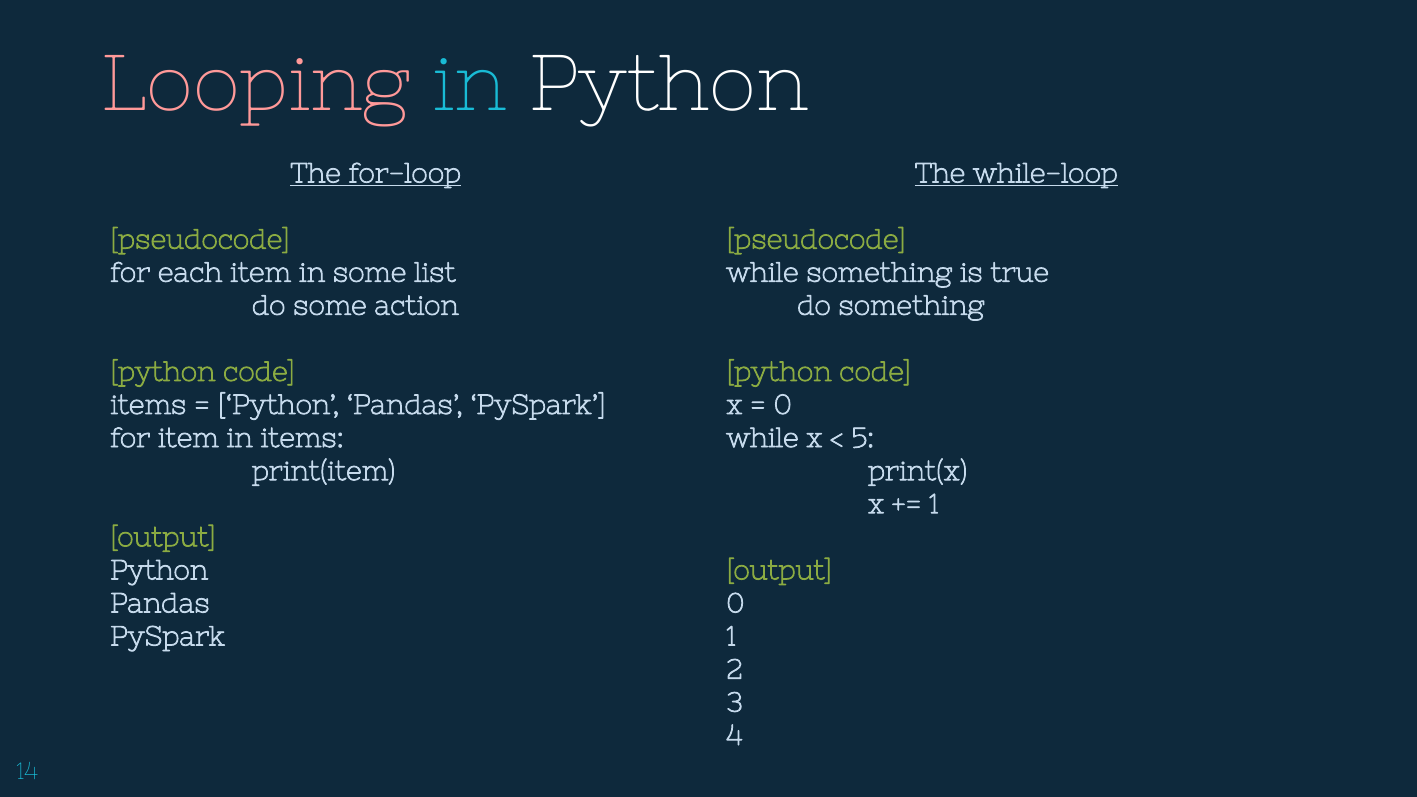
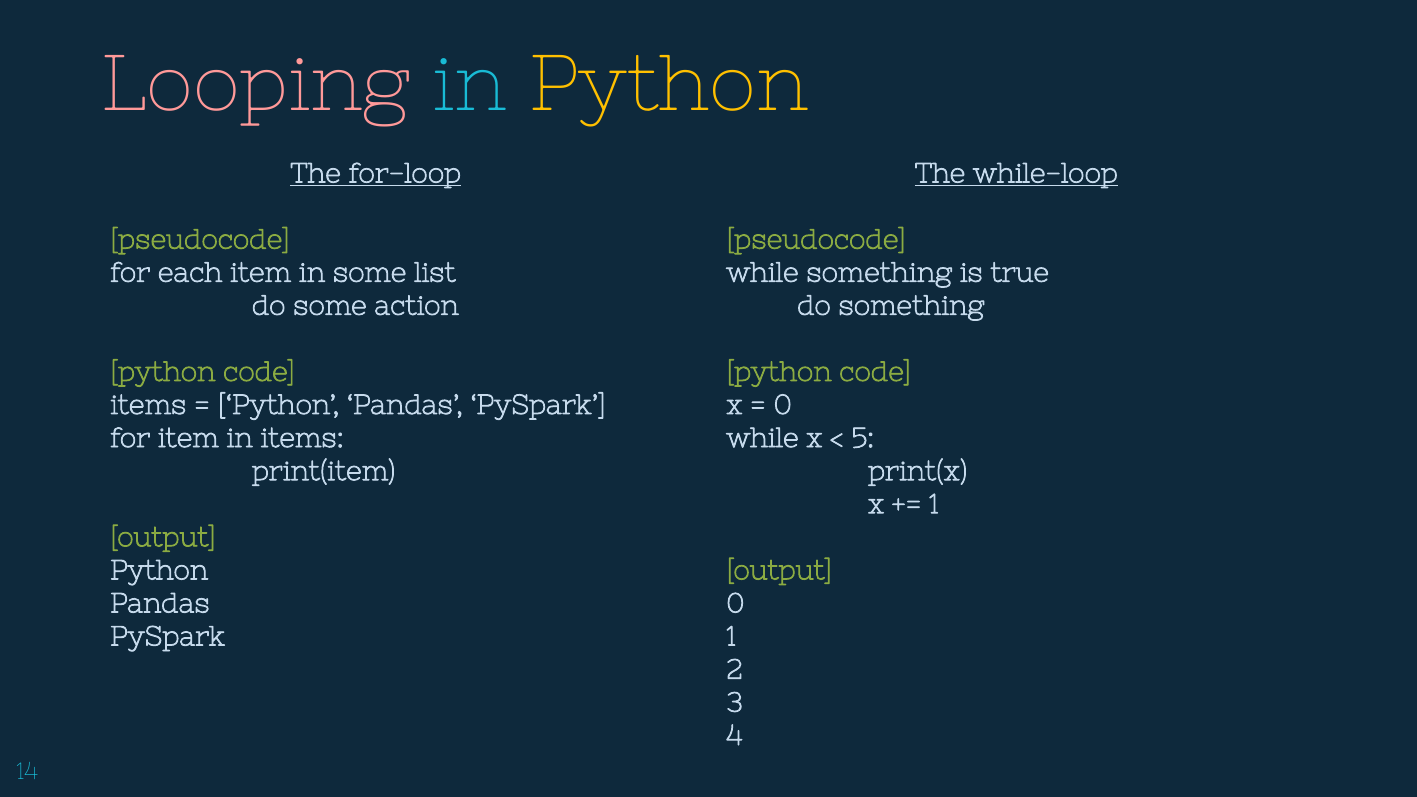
Python at (669, 85) colour: white -> yellow
